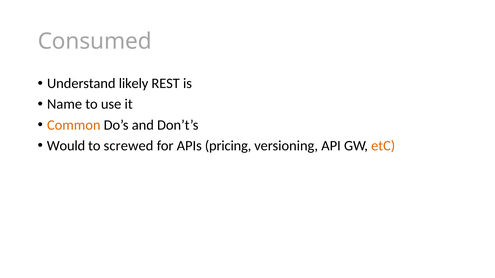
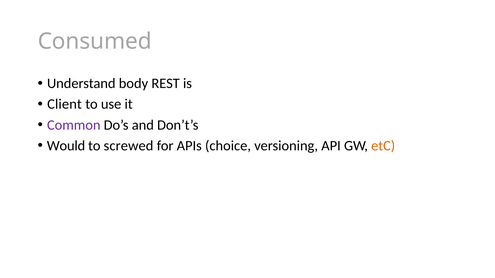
likely: likely -> body
Name: Name -> Client
Common colour: orange -> purple
pricing: pricing -> choice
